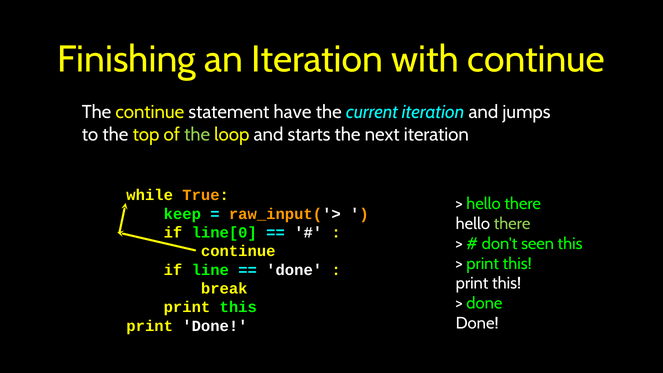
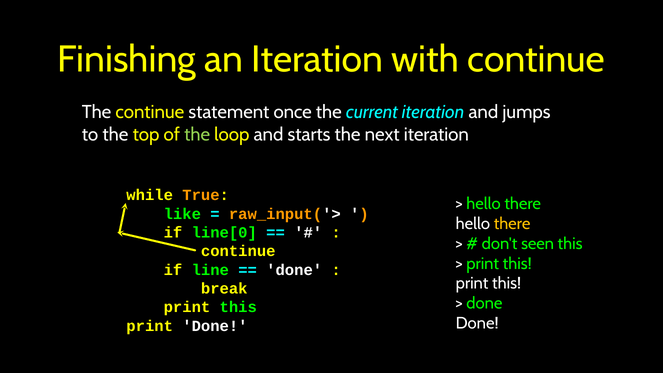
have: have -> once
keep: keep -> like
there at (512, 224) colour: light green -> yellow
